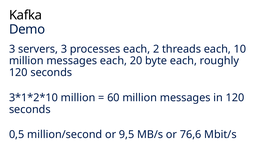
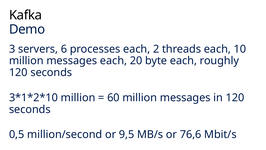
servers 3: 3 -> 6
